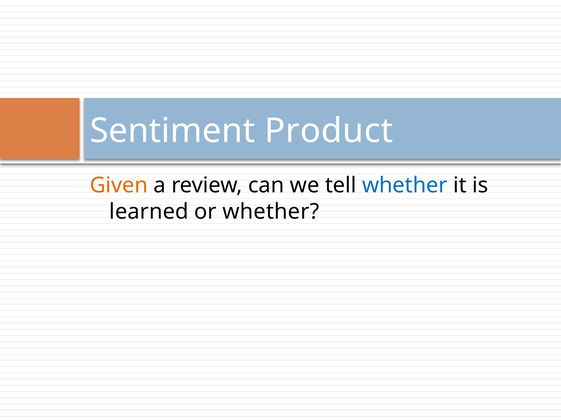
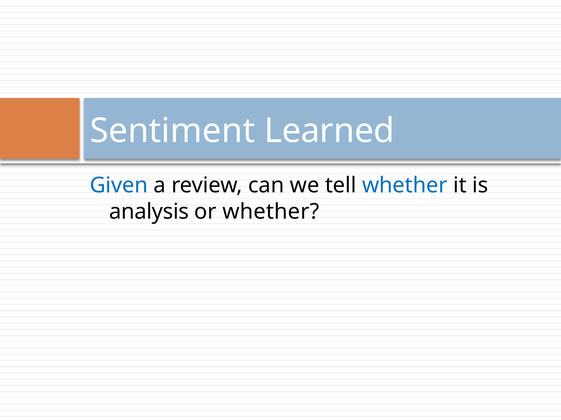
Product: Product -> Learned
Given colour: orange -> blue
learned: learned -> analysis
